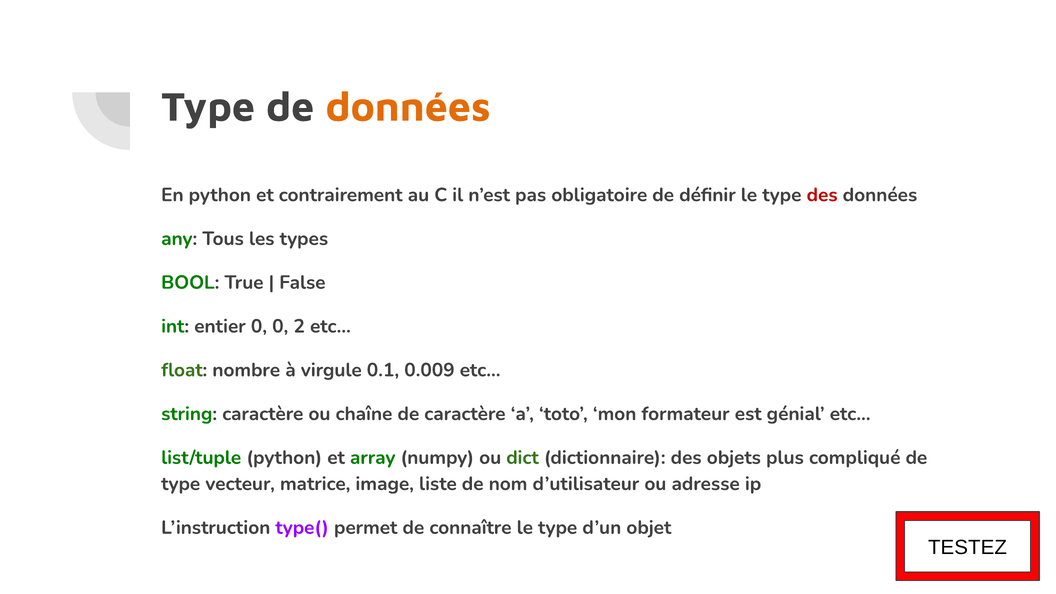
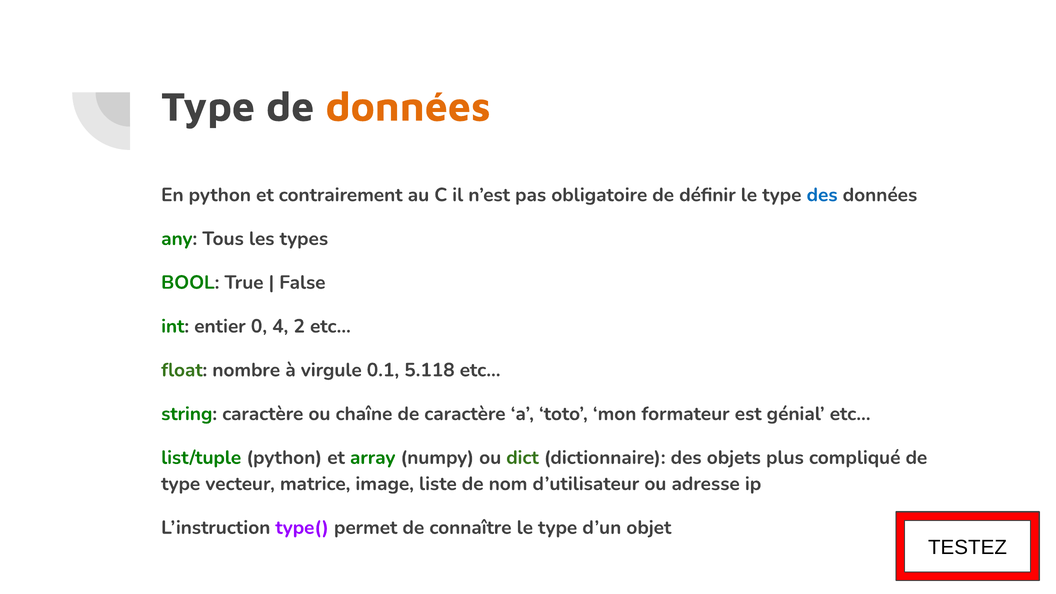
des at (822, 195) colour: red -> blue
0 0: 0 -> 4
0.009: 0.009 -> 5.118
